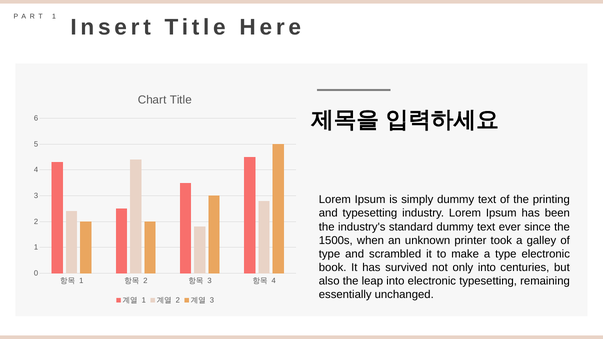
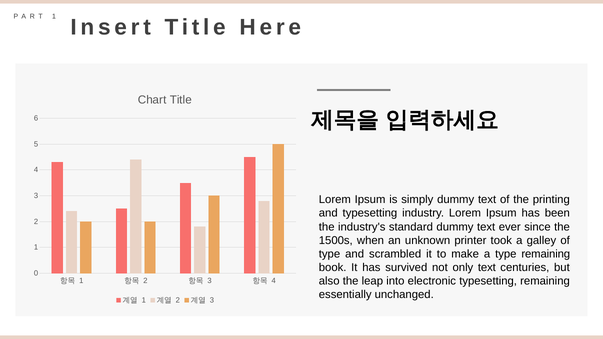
type electronic: electronic -> remaining
only into: into -> text
